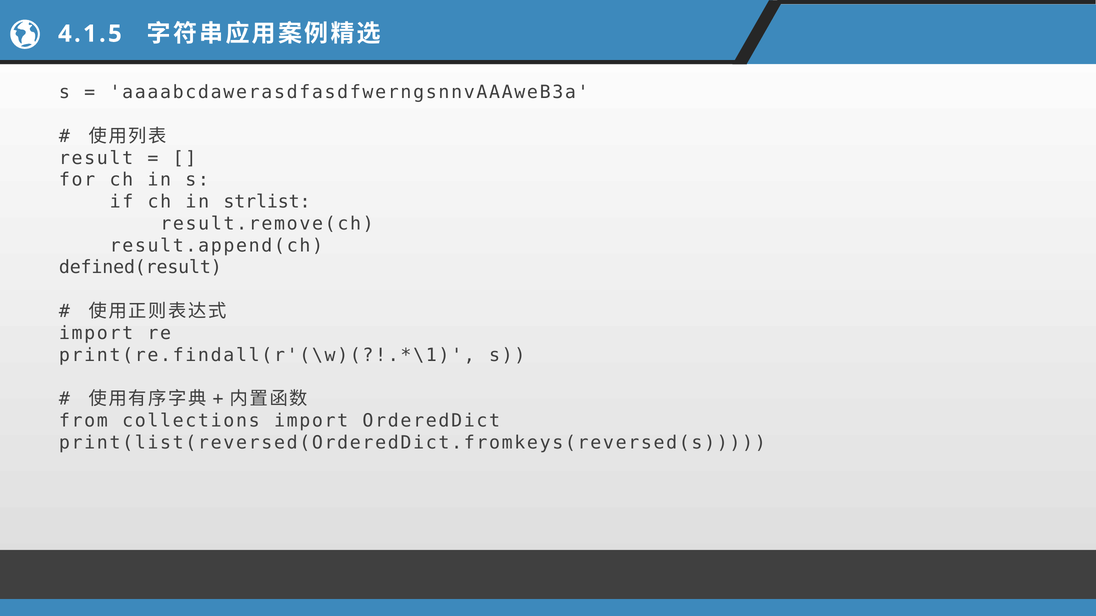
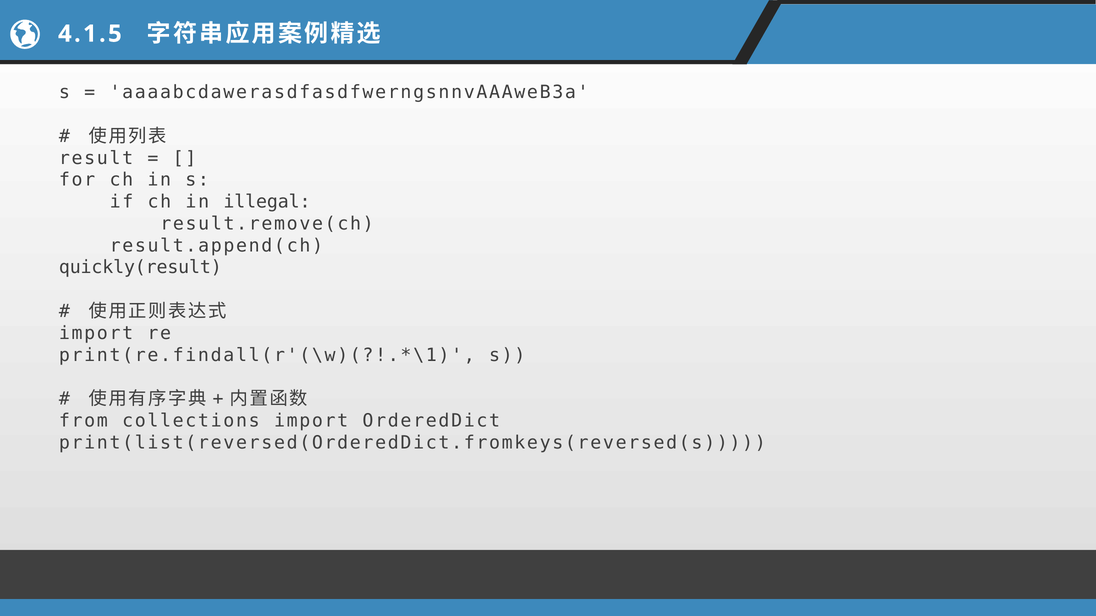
strlist: strlist -> illegal
defined(result: defined(result -> quickly(result
